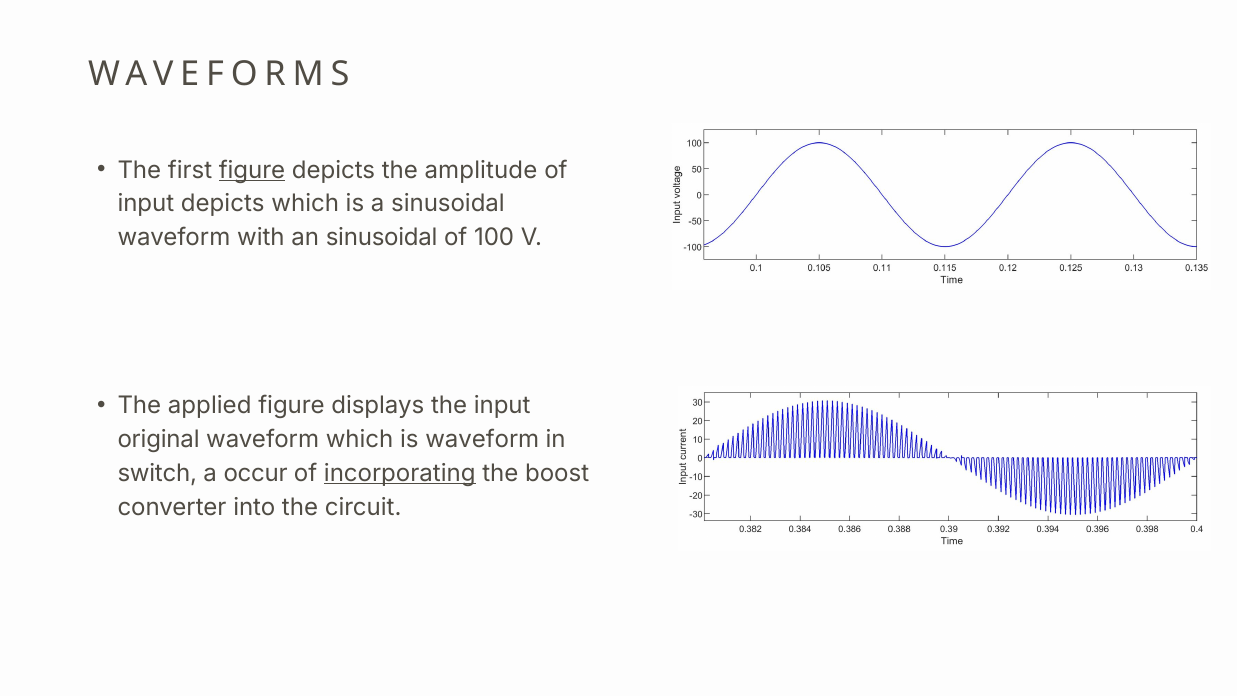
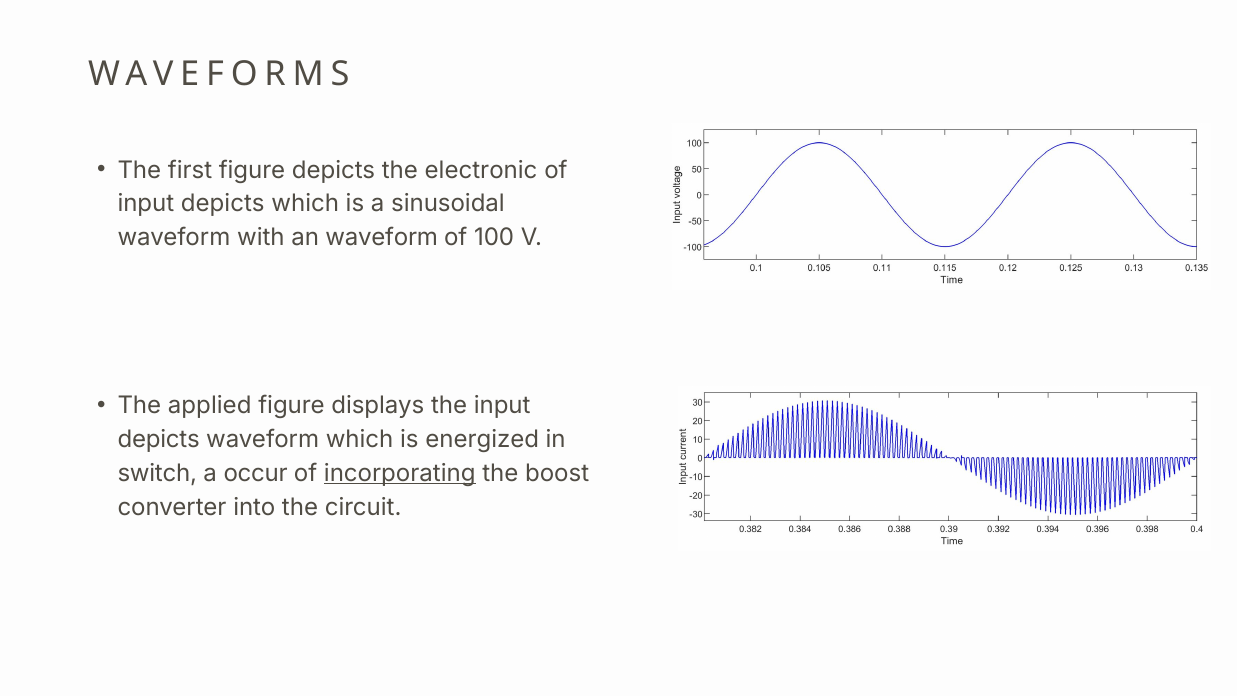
figure at (252, 170) underline: present -> none
amplitude: amplitude -> electronic
an sinusoidal: sinusoidal -> waveform
original at (159, 440): original -> depicts
is waveform: waveform -> energized
